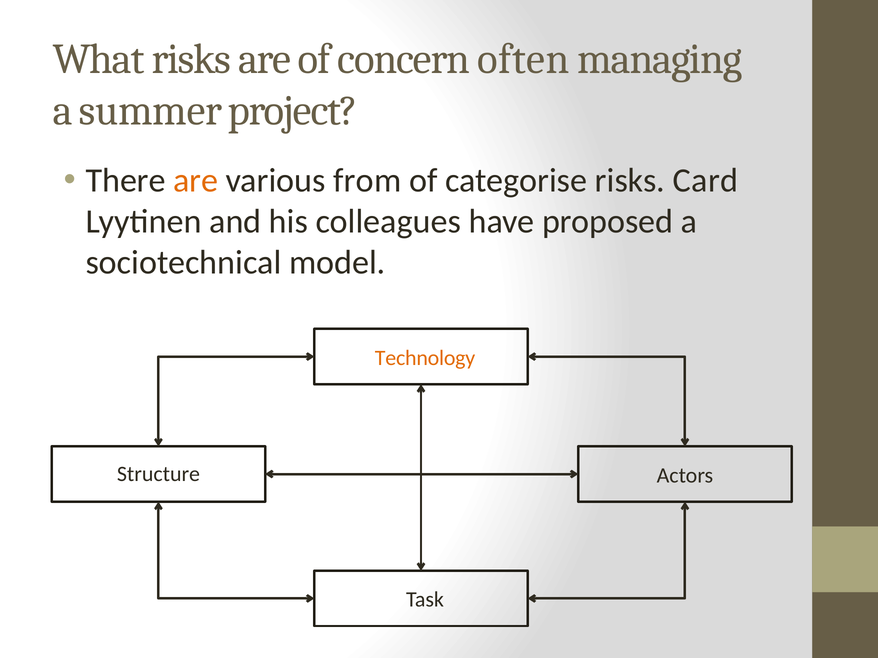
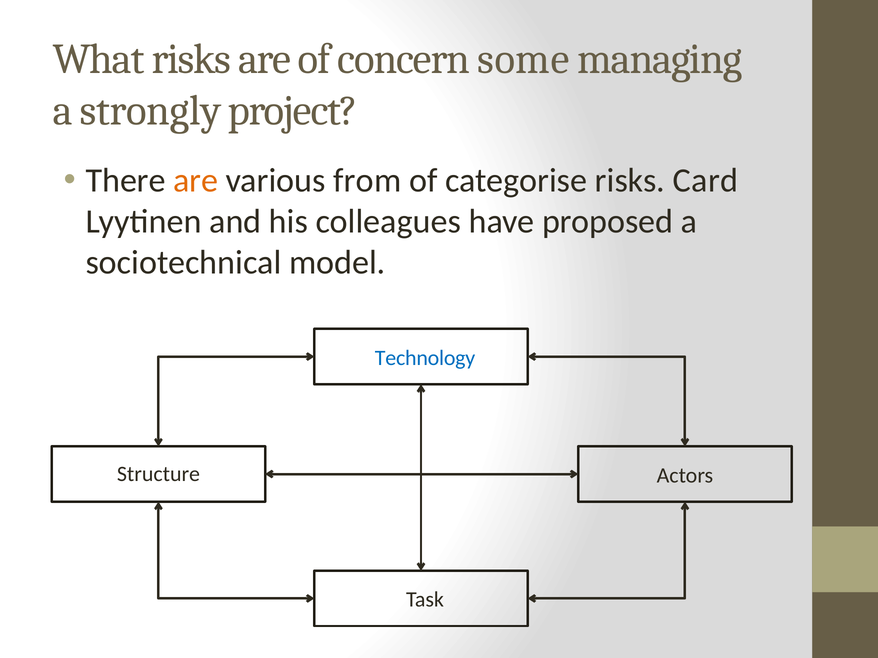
often: often -> some
summer: summer -> strongly
Technology colour: orange -> blue
